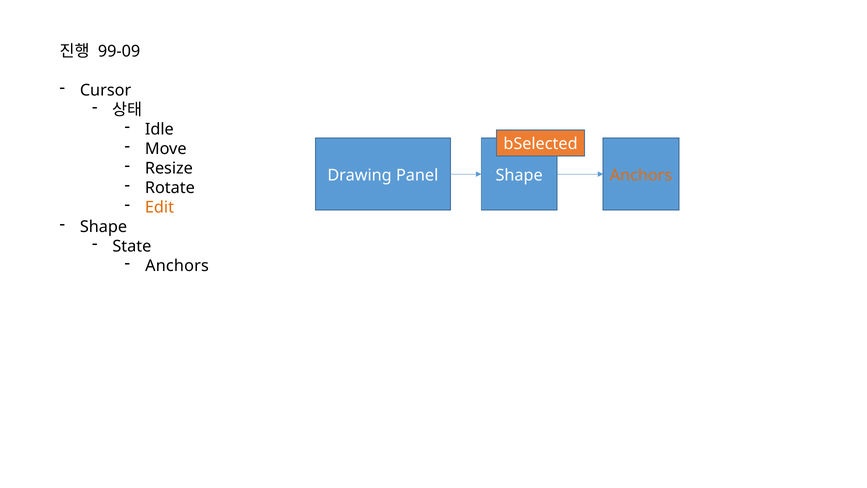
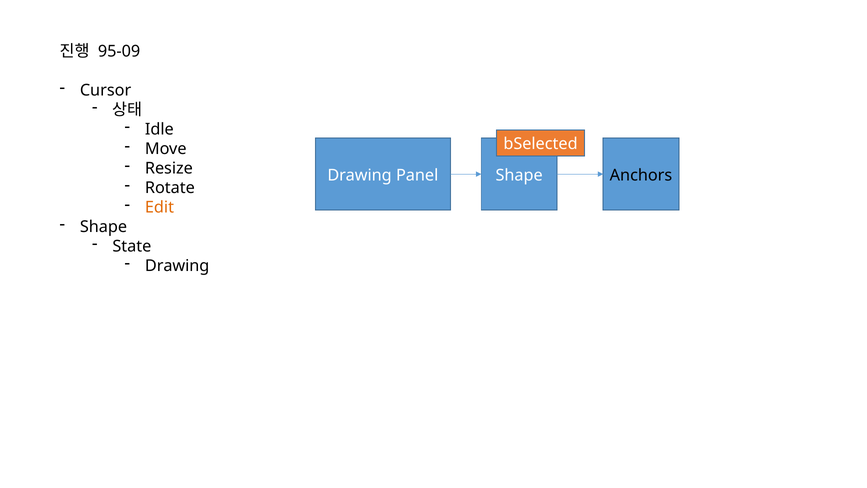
99-09: 99-09 -> 95-09
Anchors at (641, 175) colour: orange -> black
Anchors at (177, 266): Anchors -> Drawing
